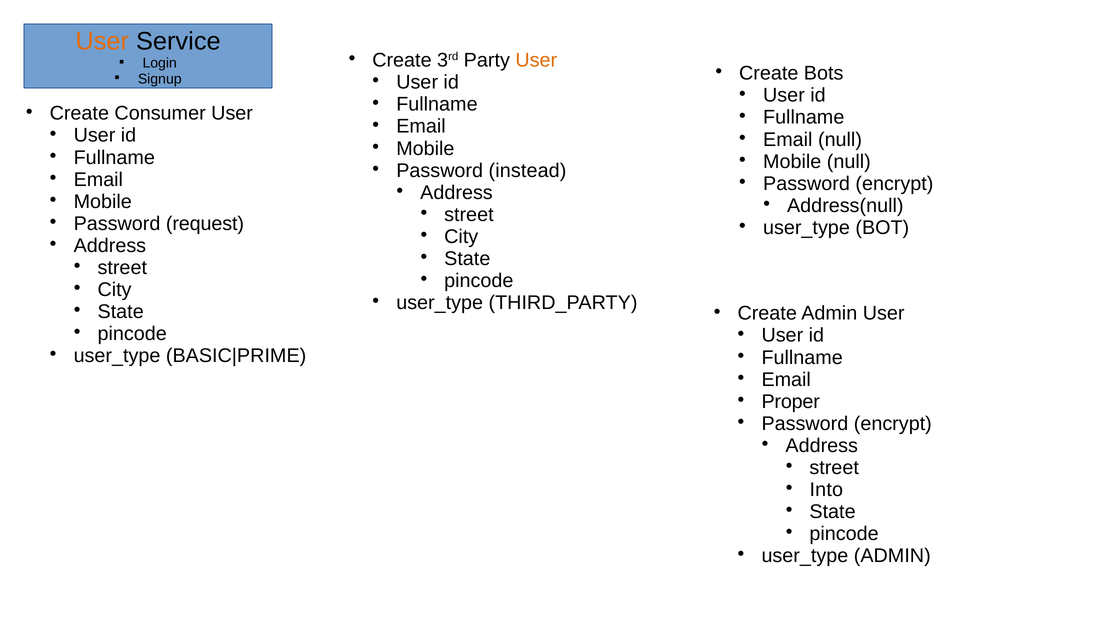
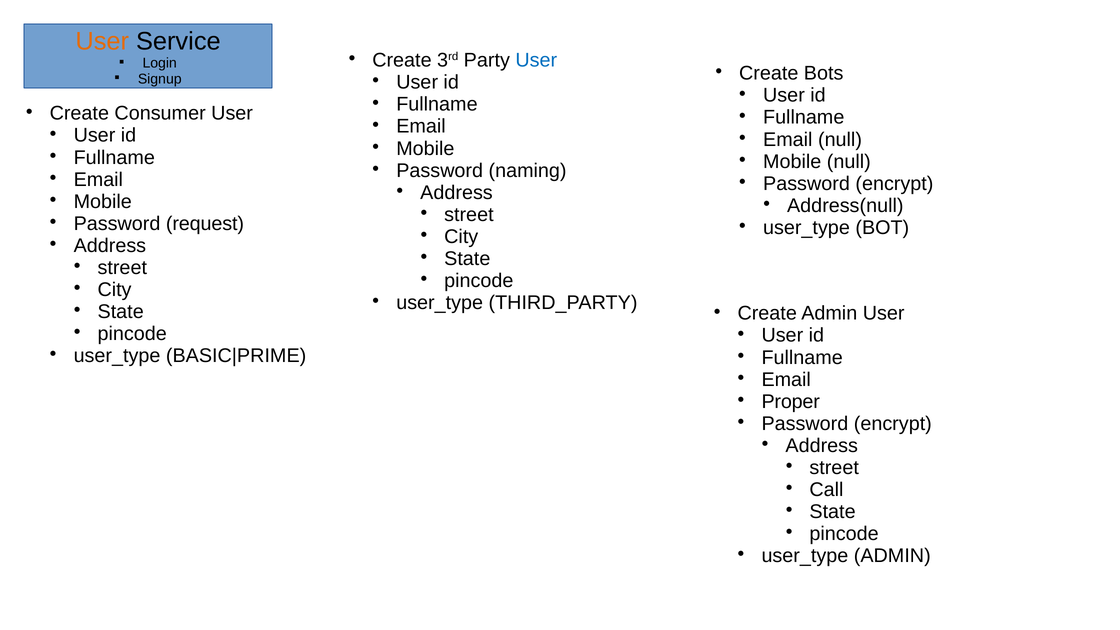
User at (536, 60) colour: orange -> blue
instead: instead -> naming
Into: Into -> Call
